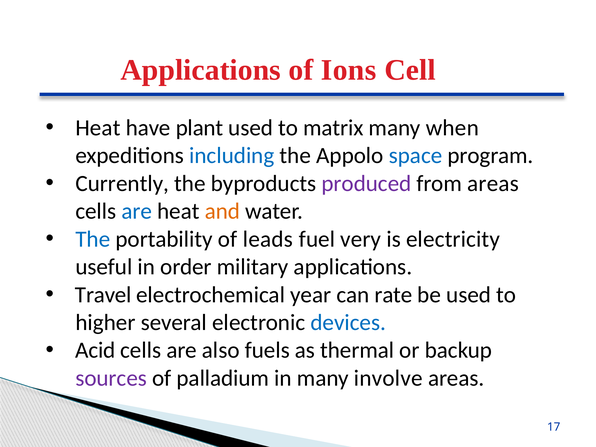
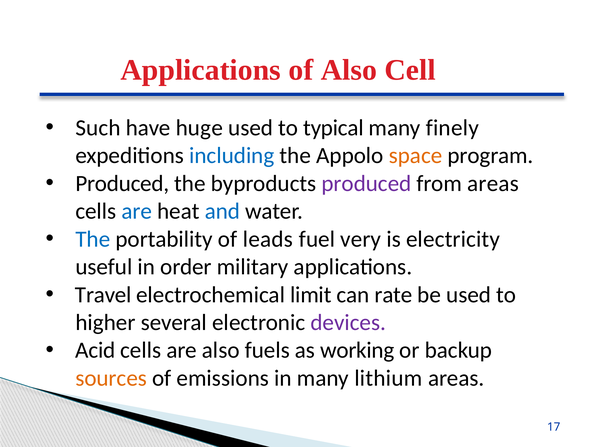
of Ions: Ions -> Also
Heat at (98, 128): Heat -> Such
plant: plant -> huge
matrix: matrix -> typical
when: when -> finely
space colour: blue -> orange
Currently at (122, 183): Currently -> Produced
and colour: orange -> blue
year: year -> limit
devices colour: blue -> purple
thermal: thermal -> working
sources colour: purple -> orange
palladium: palladium -> emissions
involve: involve -> lithium
